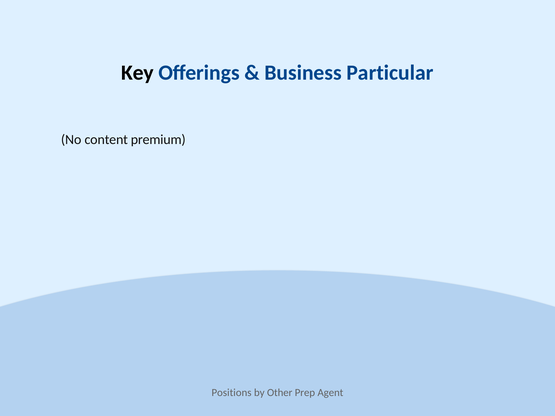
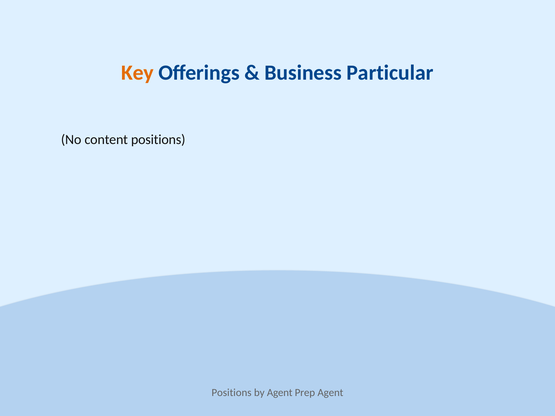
Key colour: black -> orange
content premium: premium -> positions
by Other: Other -> Agent
